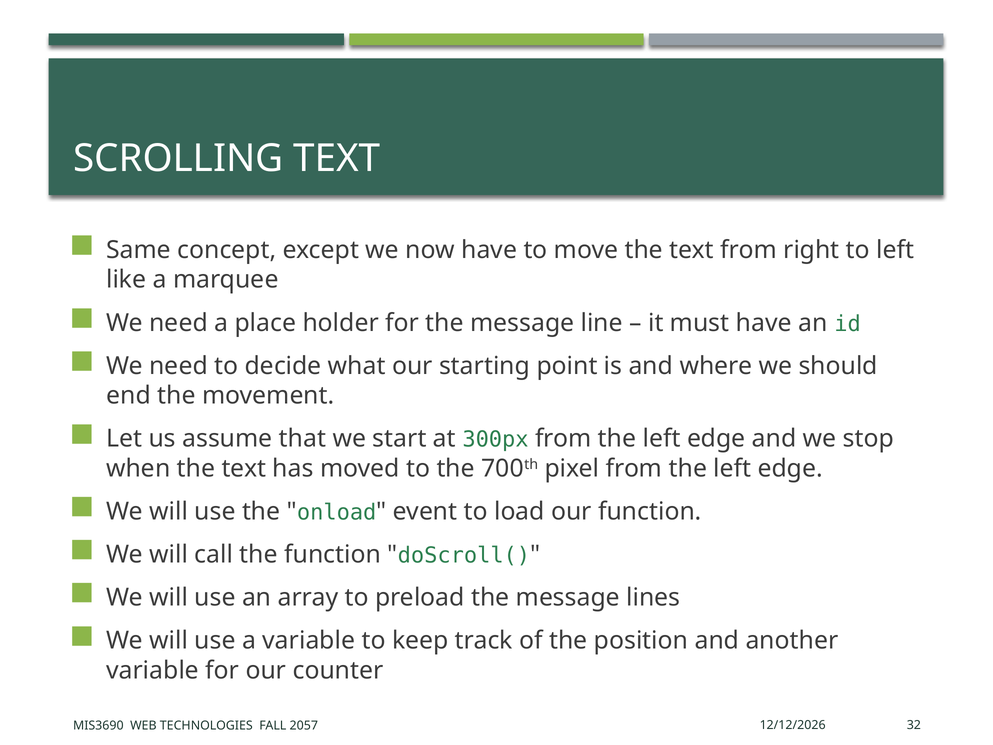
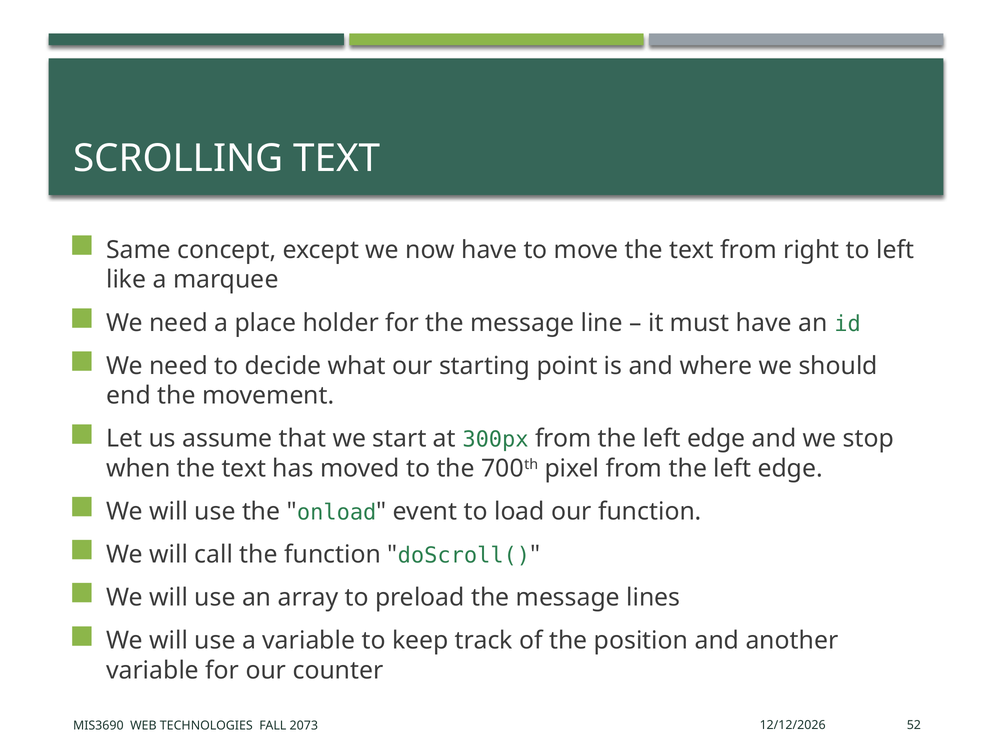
32: 32 -> 52
2057: 2057 -> 2073
